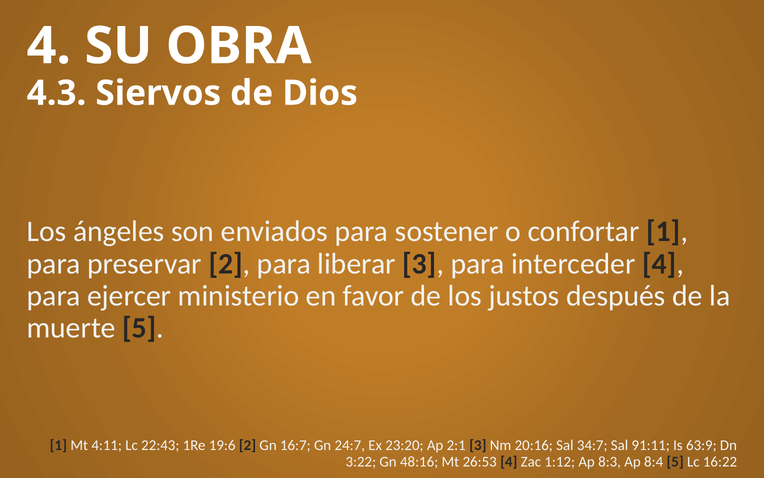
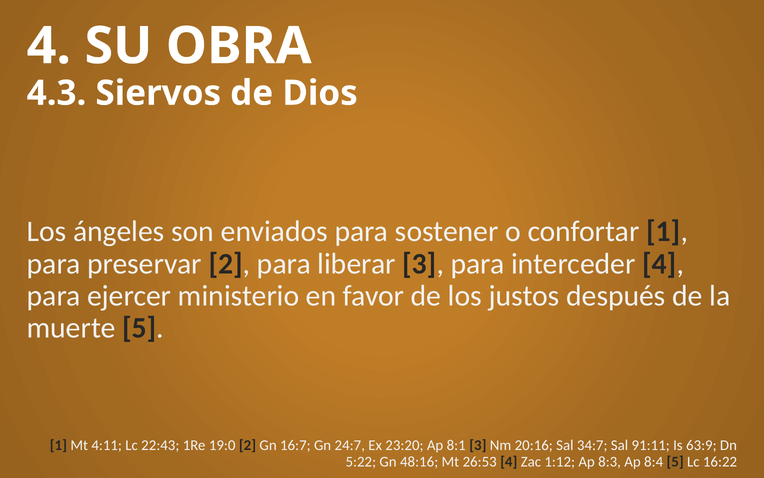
19:6: 19:6 -> 19:0
2:1: 2:1 -> 8:1
3:22: 3:22 -> 5:22
